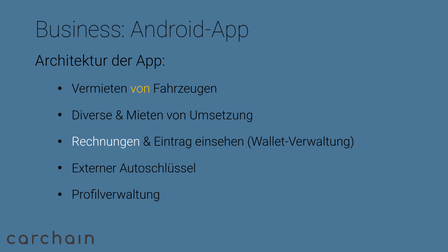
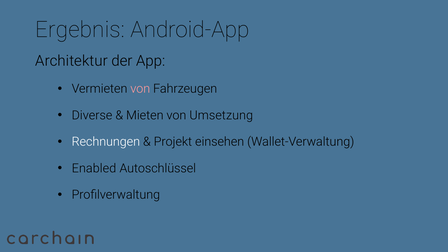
Business: Business -> Ergebnis
von at (140, 89) colour: yellow -> pink
Eintrag: Eintrag -> Projekt
Externer: Externer -> Enabled
